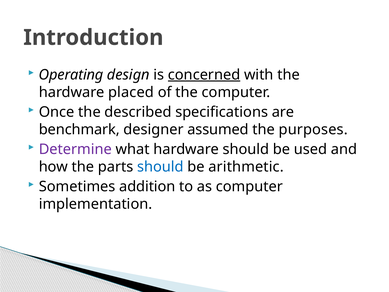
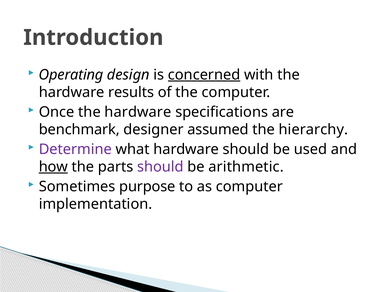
placed: placed -> results
Once the described: described -> hardware
purposes: purposes -> hierarchy
how underline: none -> present
should at (160, 167) colour: blue -> purple
addition: addition -> purpose
